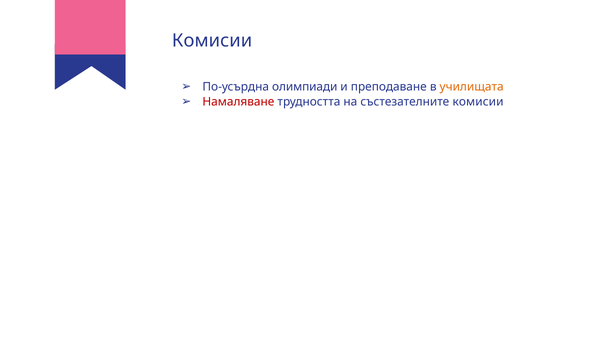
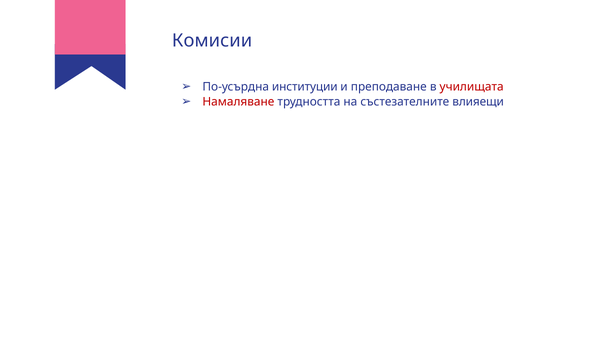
олимпиади: олимпиади -> институции
училищата colour: orange -> red
състезателните комисии: комисии -> влияещи
